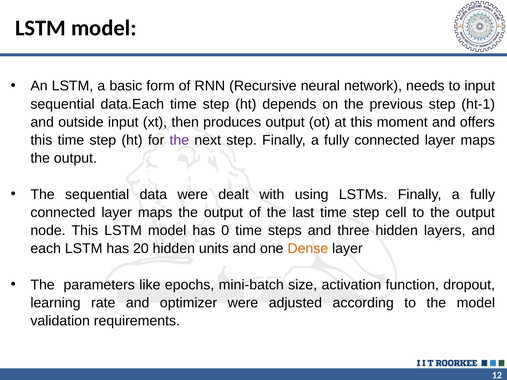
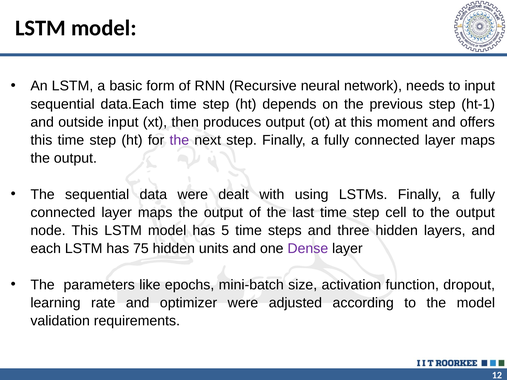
0: 0 -> 5
20: 20 -> 75
Dense colour: orange -> purple
